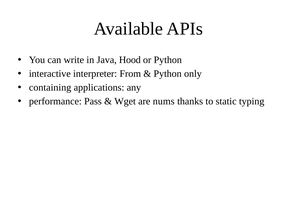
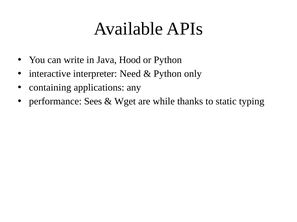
From: From -> Need
Pass: Pass -> Sees
nums: nums -> while
